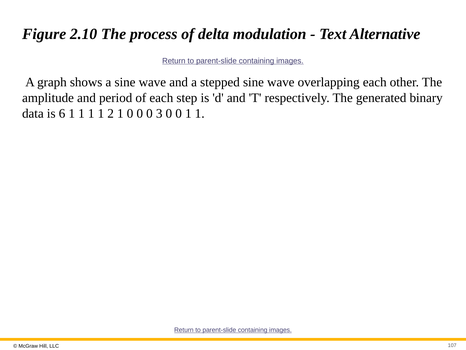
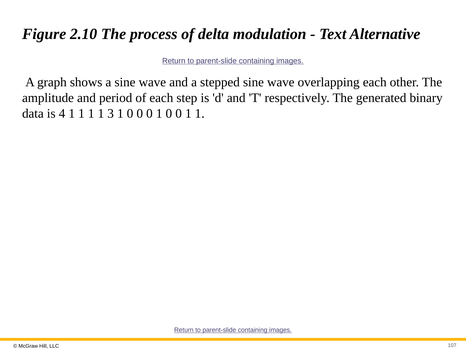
6: 6 -> 4
2: 2 -> 3
0 0 0 3: 3 -> 1
